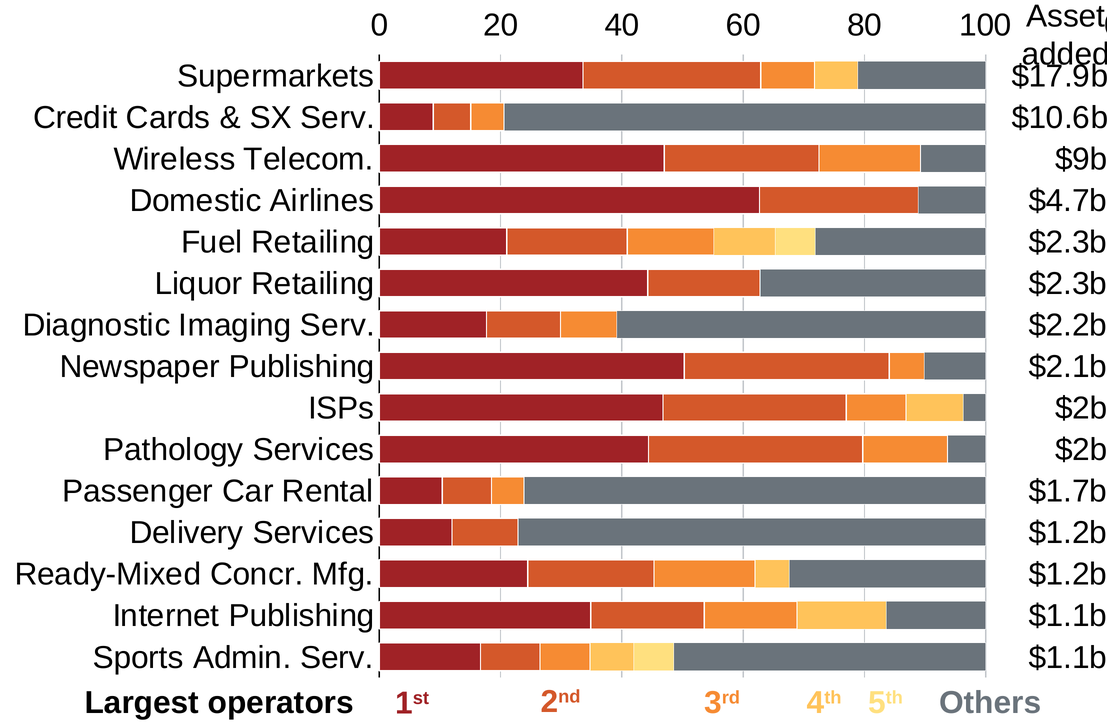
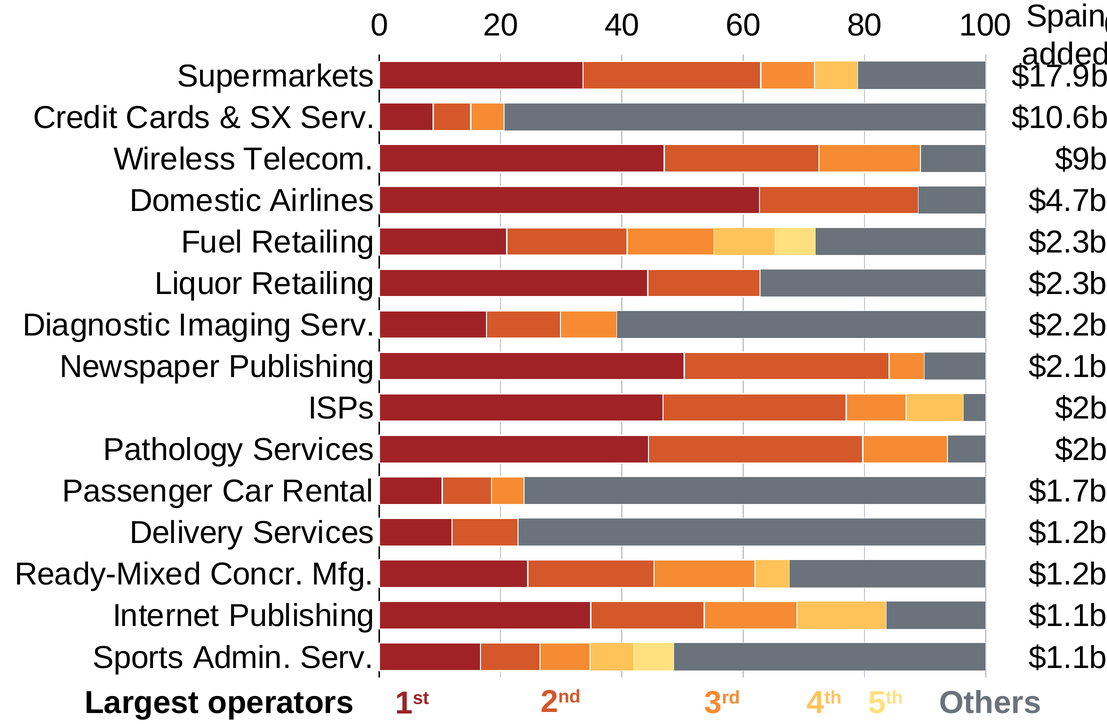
Asset: Asset -> Spain
